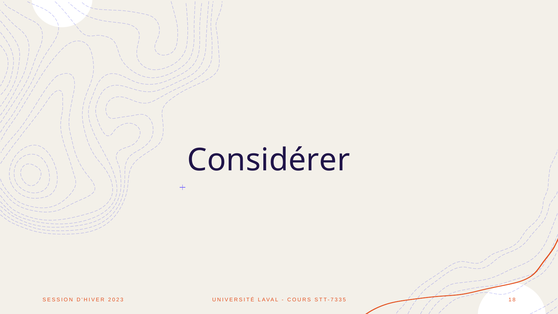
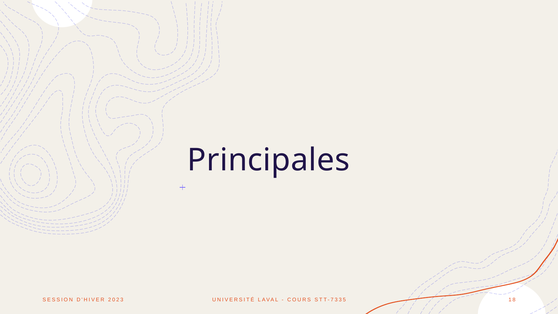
Considérer: Considérer -> Principales
